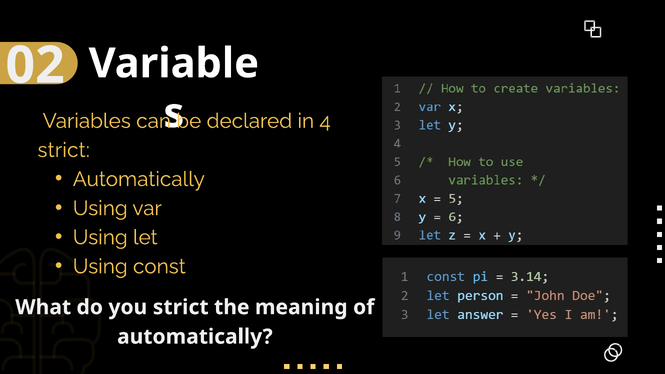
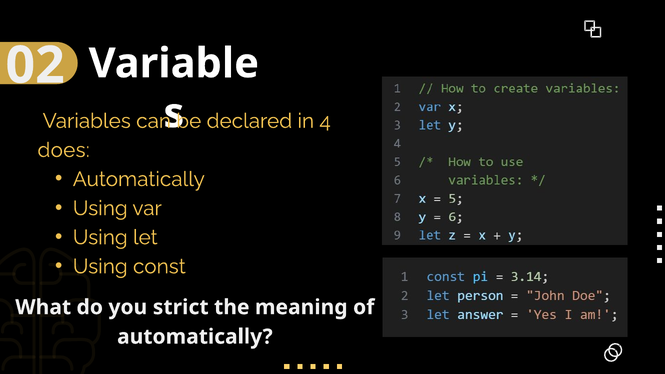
strict at (64, 150): strict -> does
